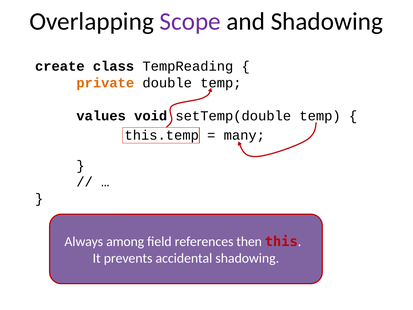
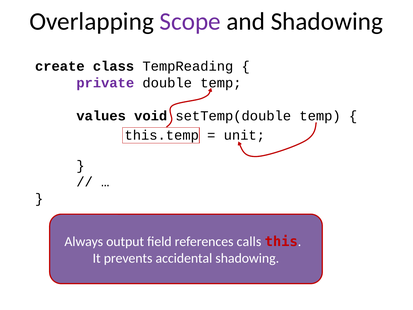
private colour: orange -> purple
many: many -> unit
among: among -> output
then: then -> calls
